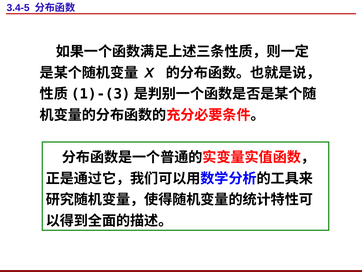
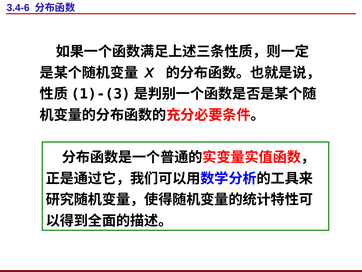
3.4-5: 3.4-5 -> 3.4-6
